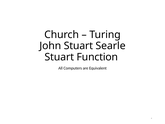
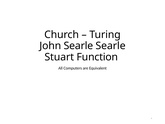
John Stuart: Stuart -> Searle
